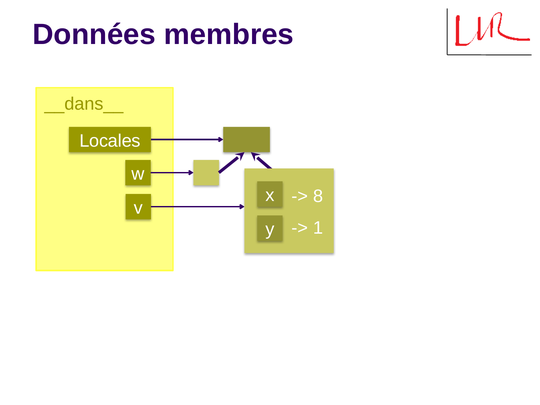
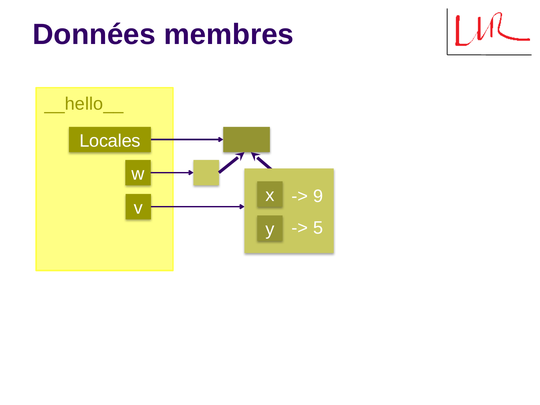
__dans__: __dans__ -> __hello__
8: 8 -> 9
1: 1 -> 5
